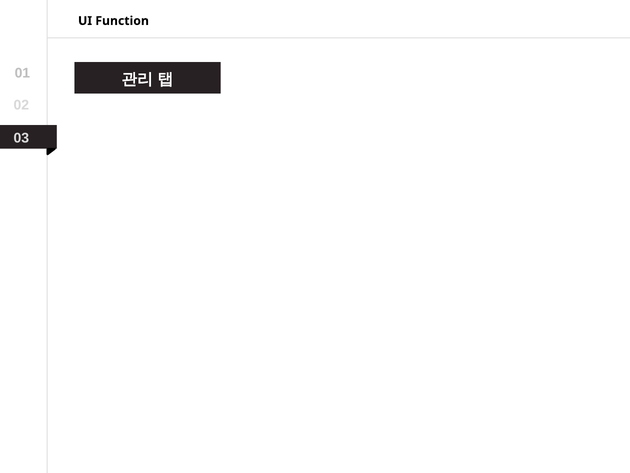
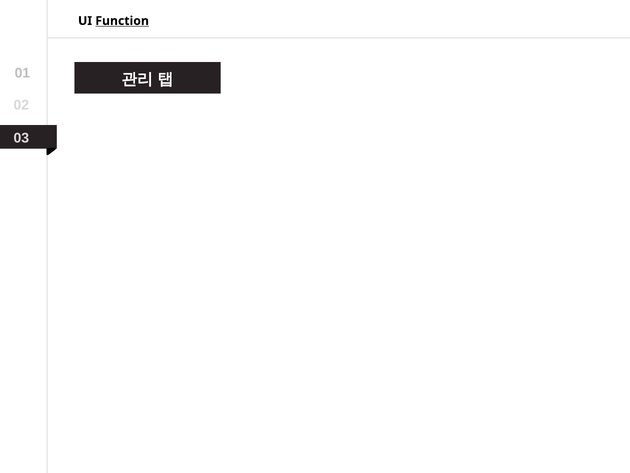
Function underline: none -> present
